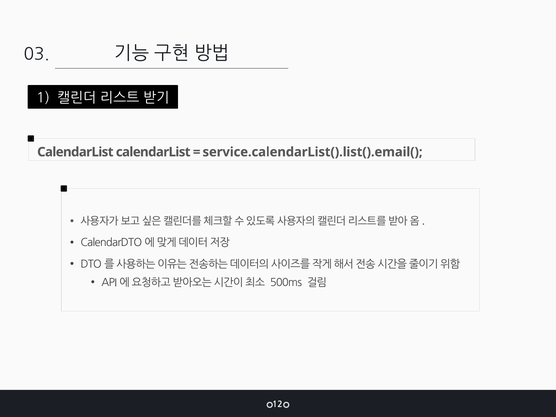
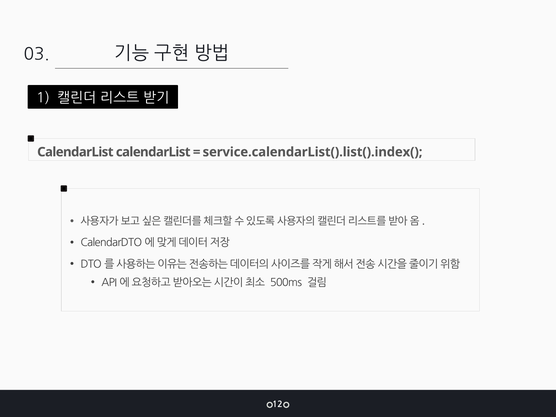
service.calendarList().list().email(: service.calendarList().list().email( -> service.calendarList().list().index(
